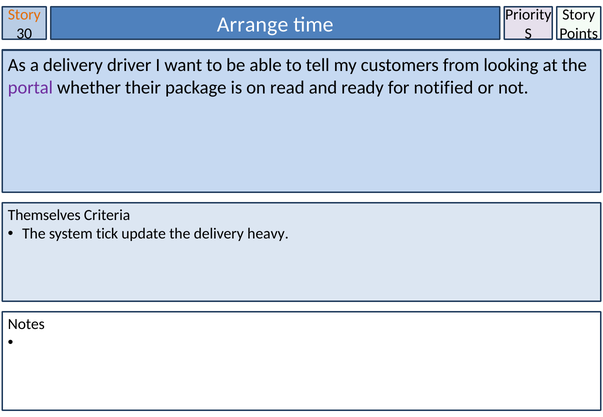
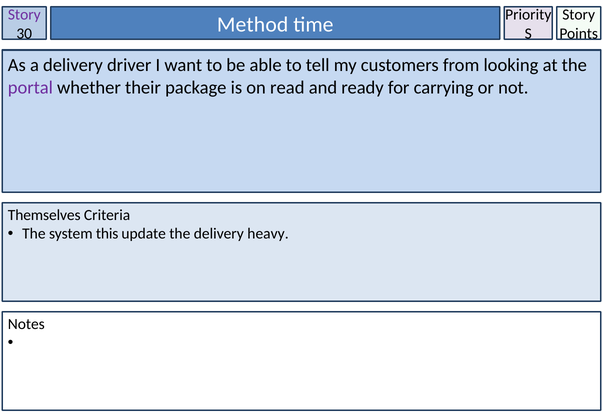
Story at (24, 15) colour: orange -> purple
Arrange: Arrange -> Method
notified: notified -> carrying
tick: tick -> this
